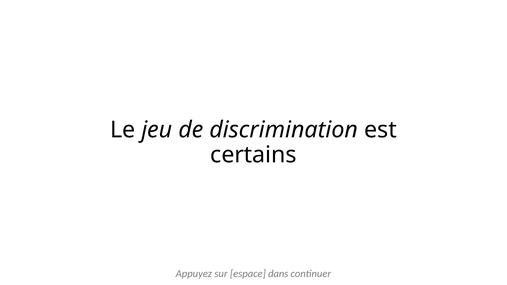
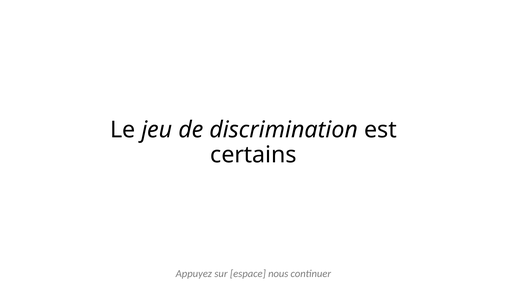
dans: dans -> nous
